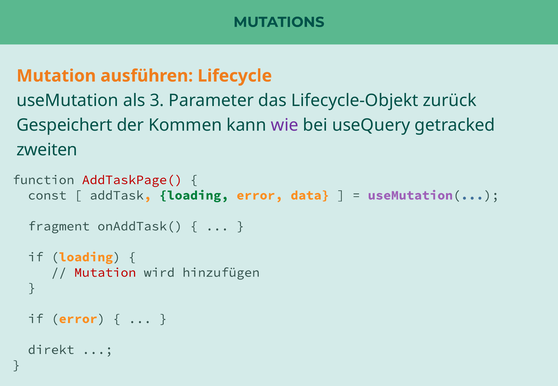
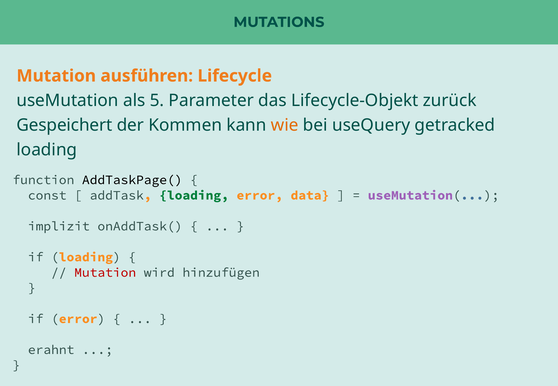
3: 3 -> 5
wie colour: purple -> orange
zweiten at (47, 150): zweiten -> loading
AddTaskPage( colour: red -> black
fragment: fragment -> implizit
direkt: direkt -> erahnt
